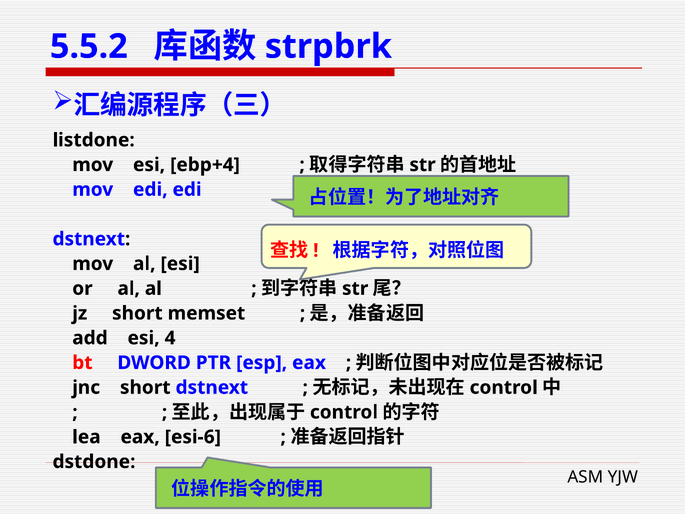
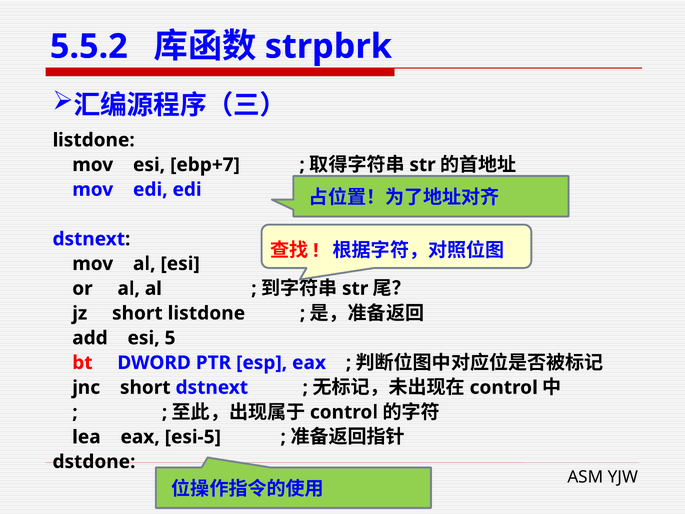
ebp+4: ebp+4 -> ebp+7
short memset: memset -> listdone
4: 4 -> 5
esi-6: esi-6 -> esi-5
